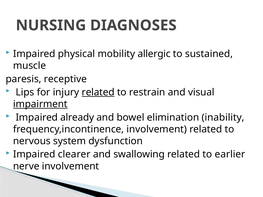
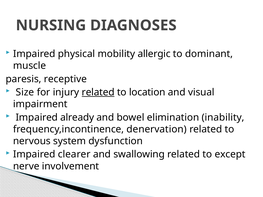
sustained: sustained -> dominant
Lips: Lips -> Size
restrain: restrain -> location
impairment underline: present -> none
frequency,incontinence involvement: involvement -> denervation
earlier: earlier -> except
